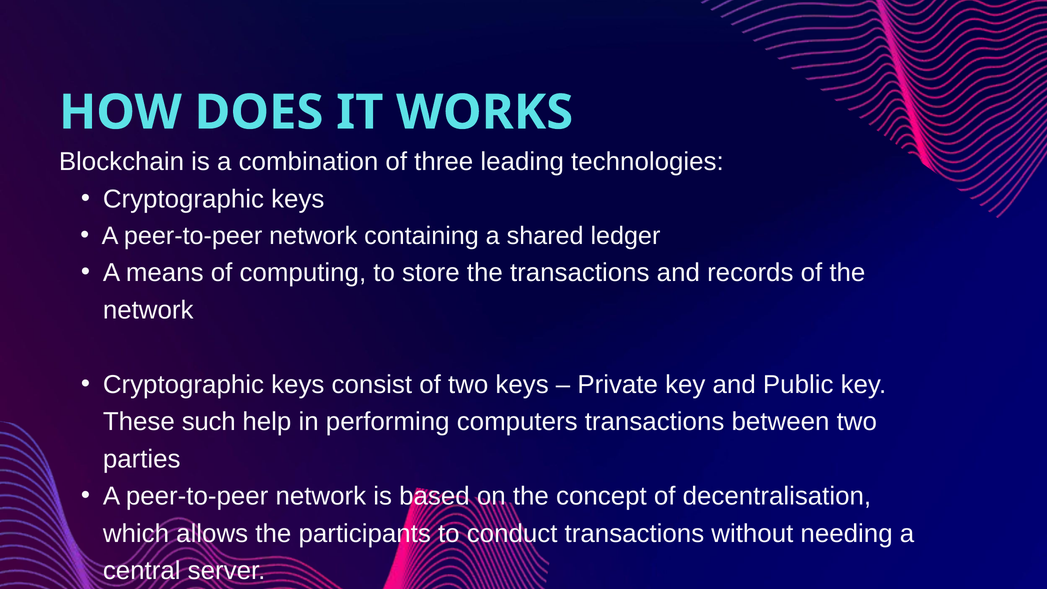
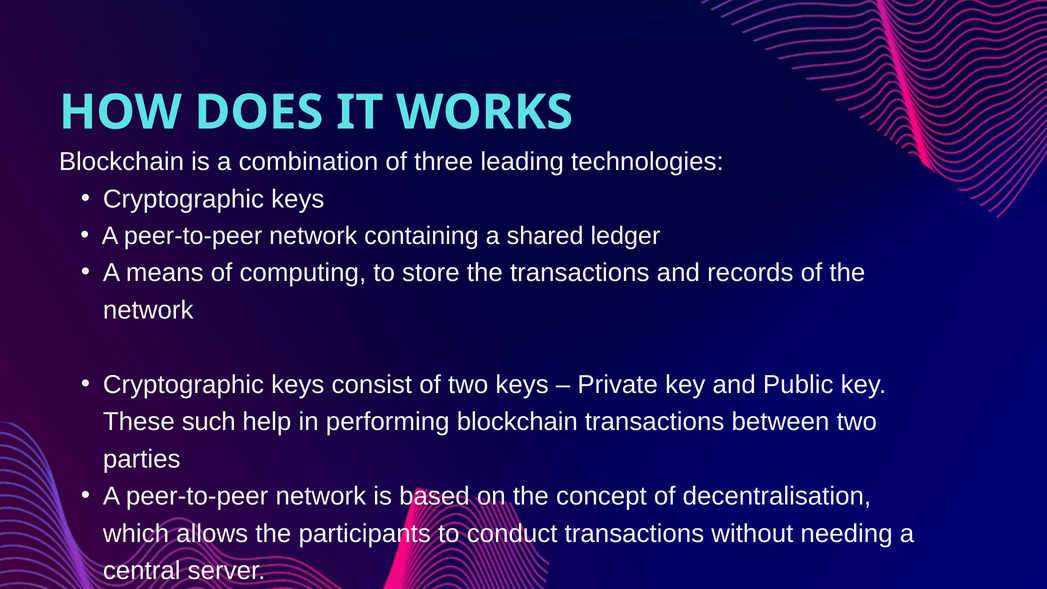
performing computers: computers -> blockchain
